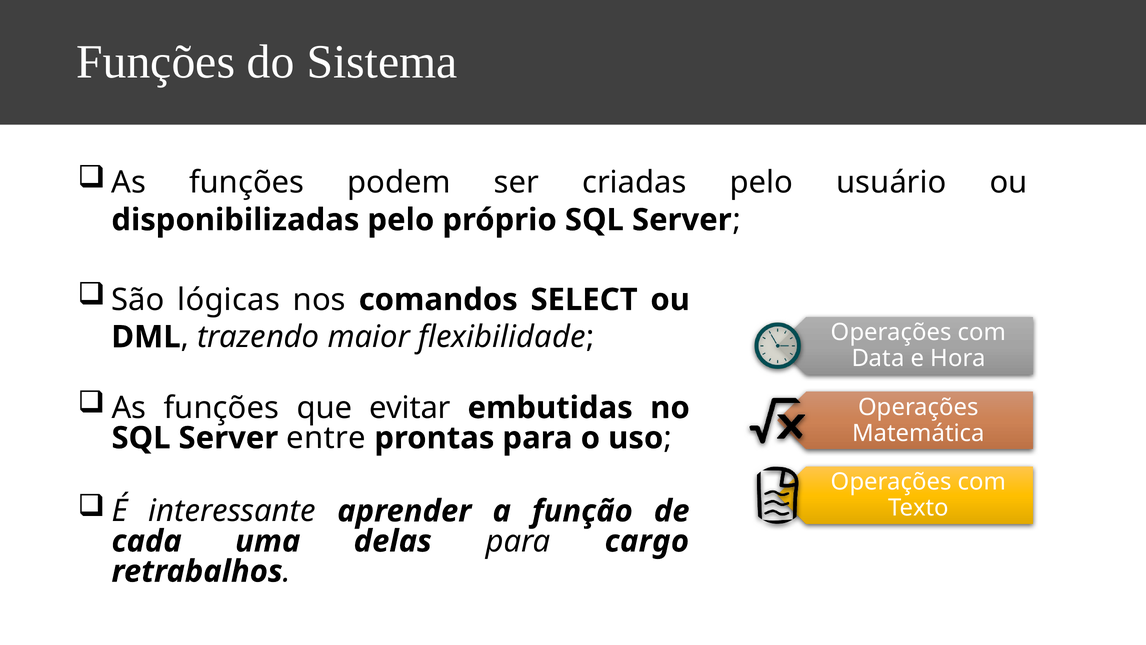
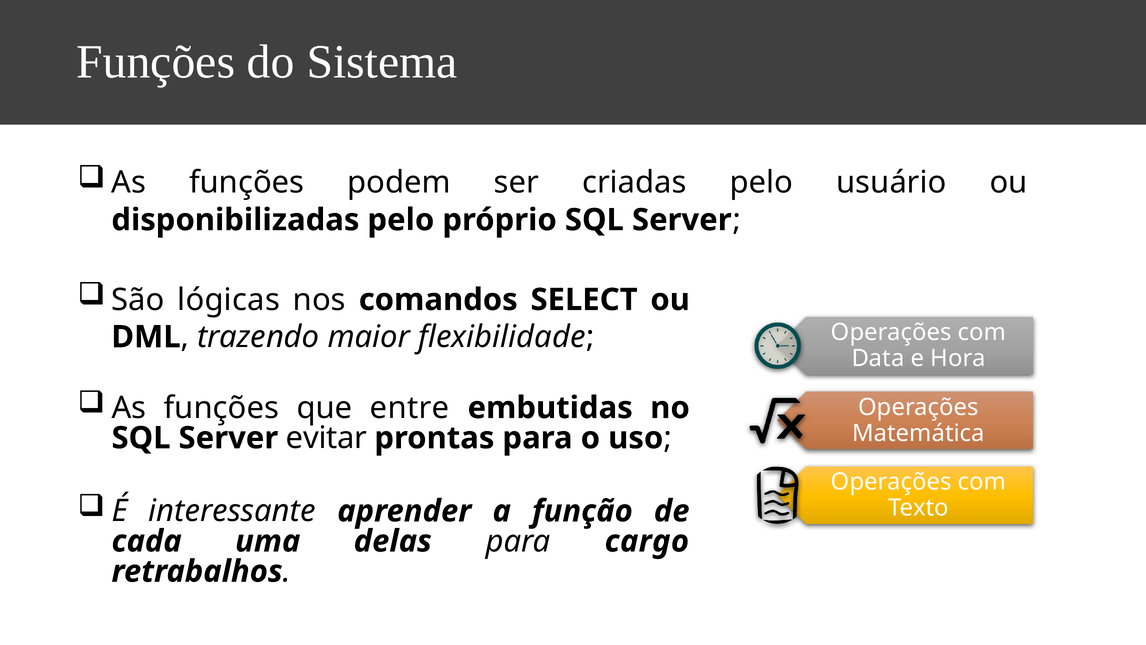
evitar: evitar -> entre
entre: entre -> evitar
